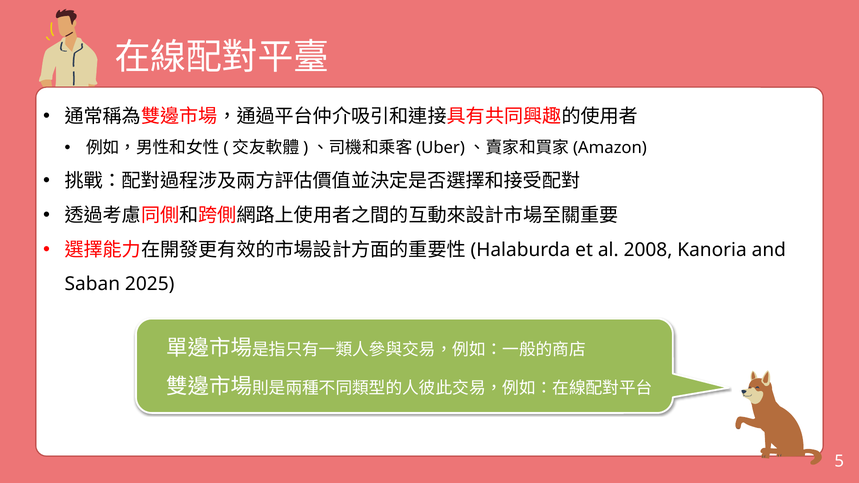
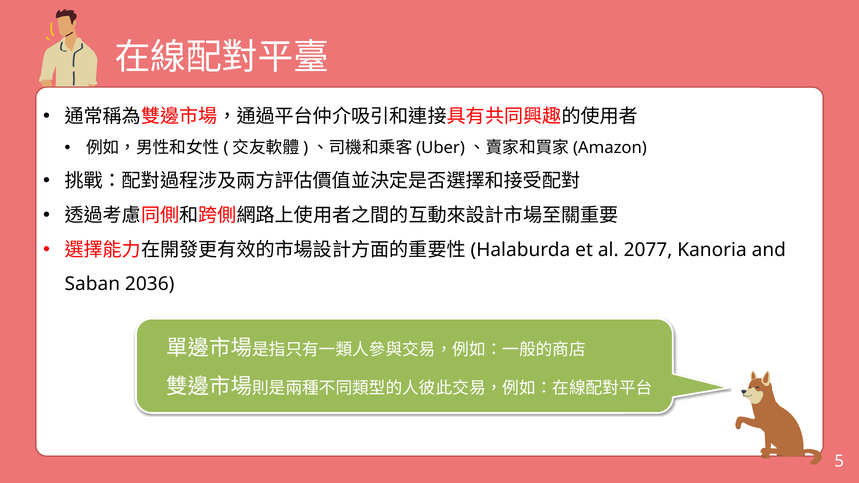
2008: 2008 -> 2077
2025: 2025 -> 2036
